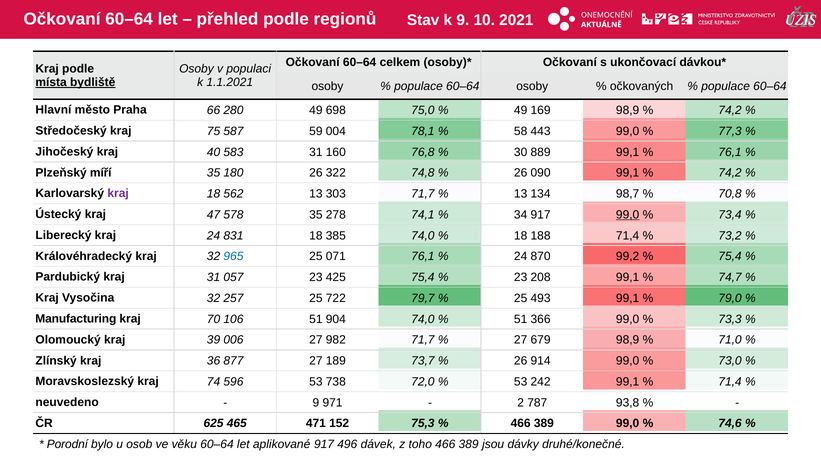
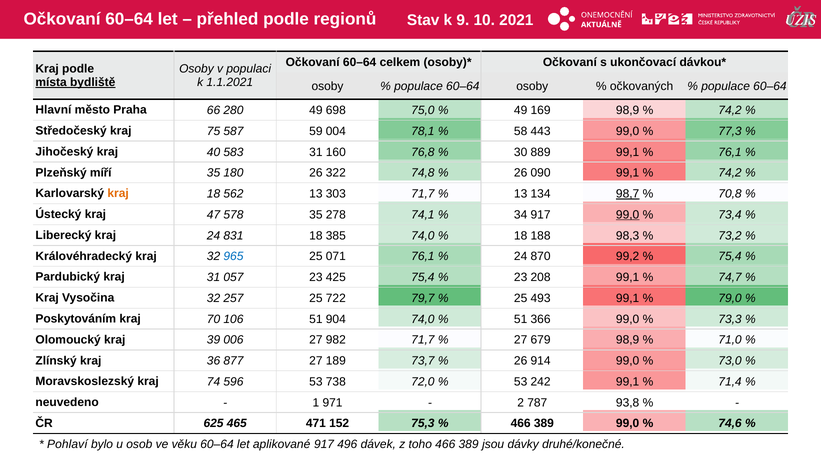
kraj at (118, 193) colour: purple -> orange
98,7 underline: none -> present
188 71,4: 71,4 -> 98,3
Manufacturing: Manufacturing -> Poskytováním
9 at (316, 402): 9 -> 1
Porodní: Porodní -> Pohlaví
